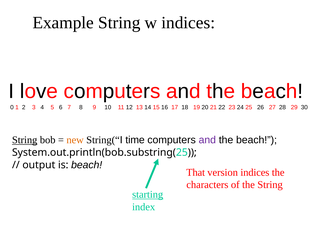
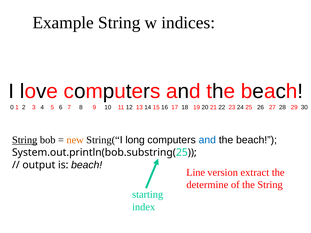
time: time -> long
and at (207, 140) colour: purple -> blue
That: That -> Line
version indices: indices -> extract
characters: characters -> determine
starting underline: present -> none
